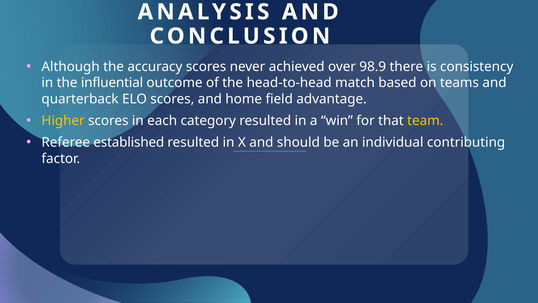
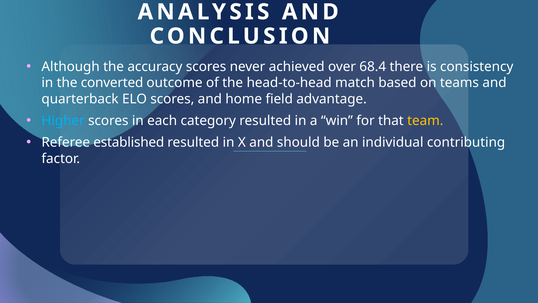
98.9: 98.9 -> 68.4
influential: influential -> converted
Higher colour: yellow -> light blue
